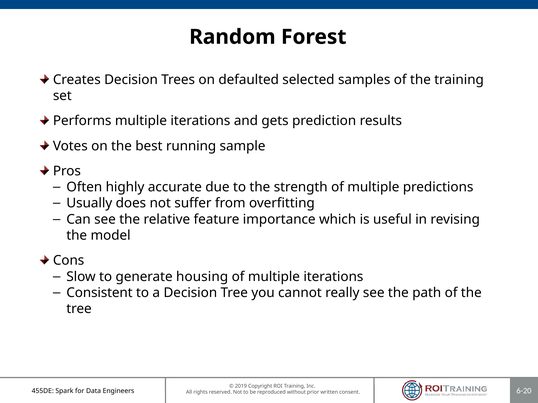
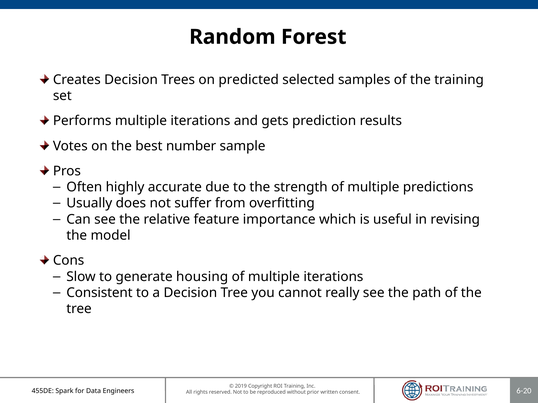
defaulted: defaulted -> predicted
running: running -> number
